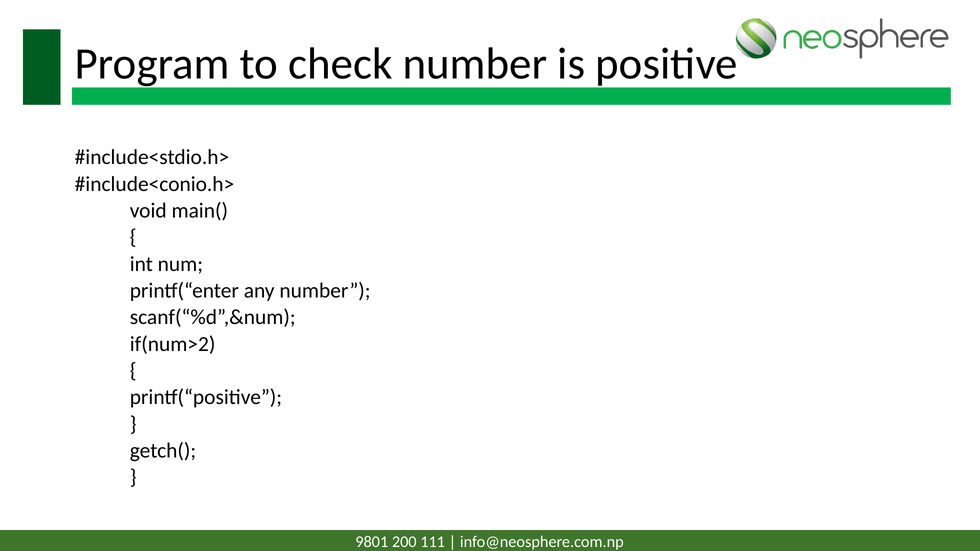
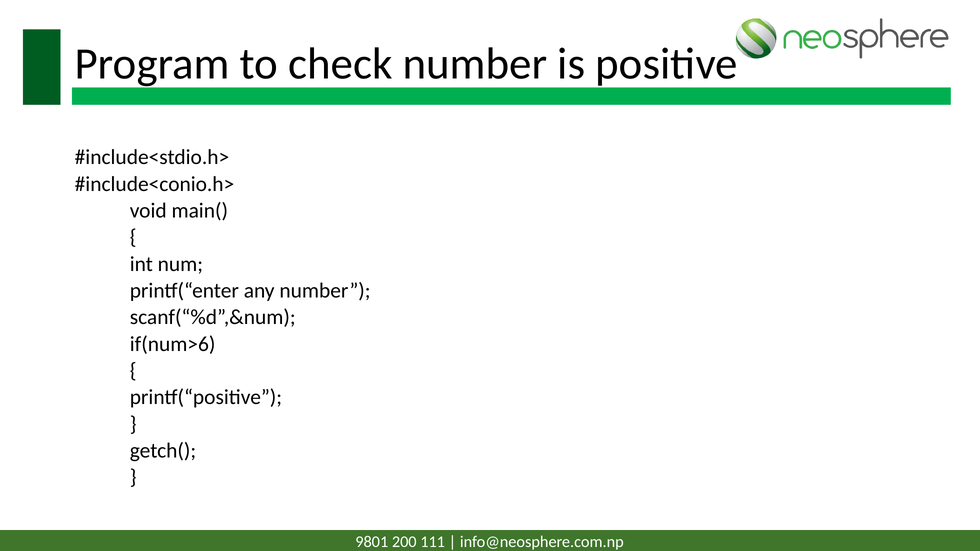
if(num>2: if(num>2 -> if(num>6
